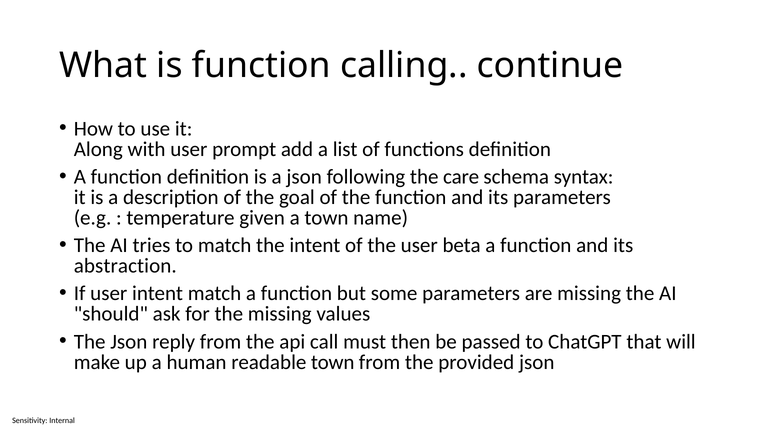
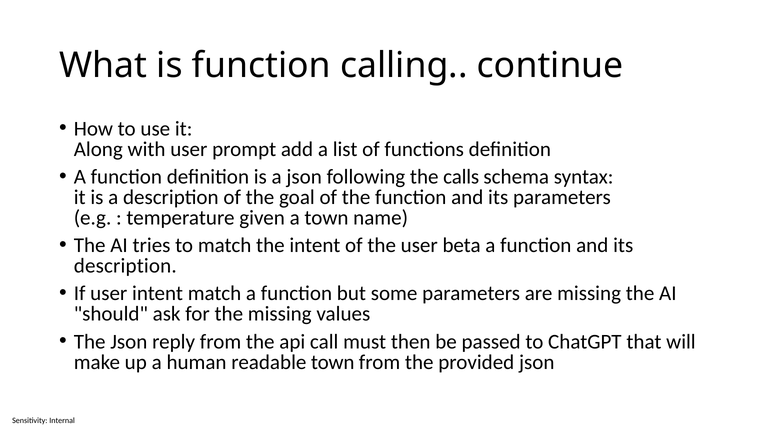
care: care -> calls
abstraction at (125, 266): abstraction -> description
